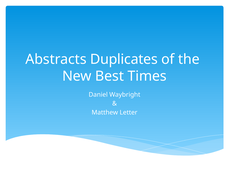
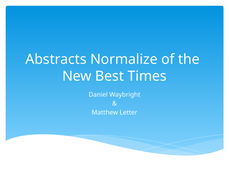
Duplicates: Duplicates -> Normalize
